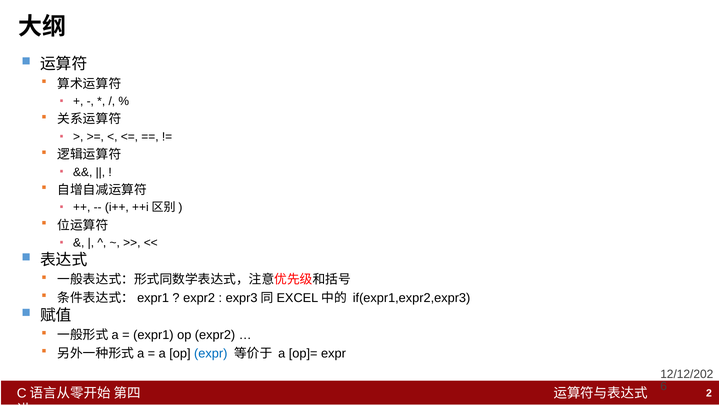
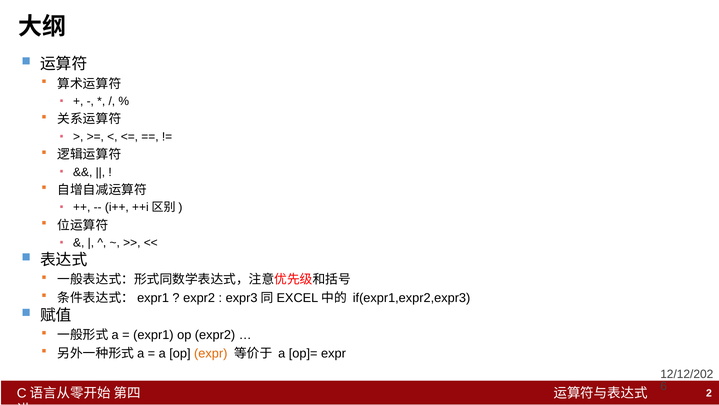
expr at (211, 353) colour: blue -> orange
